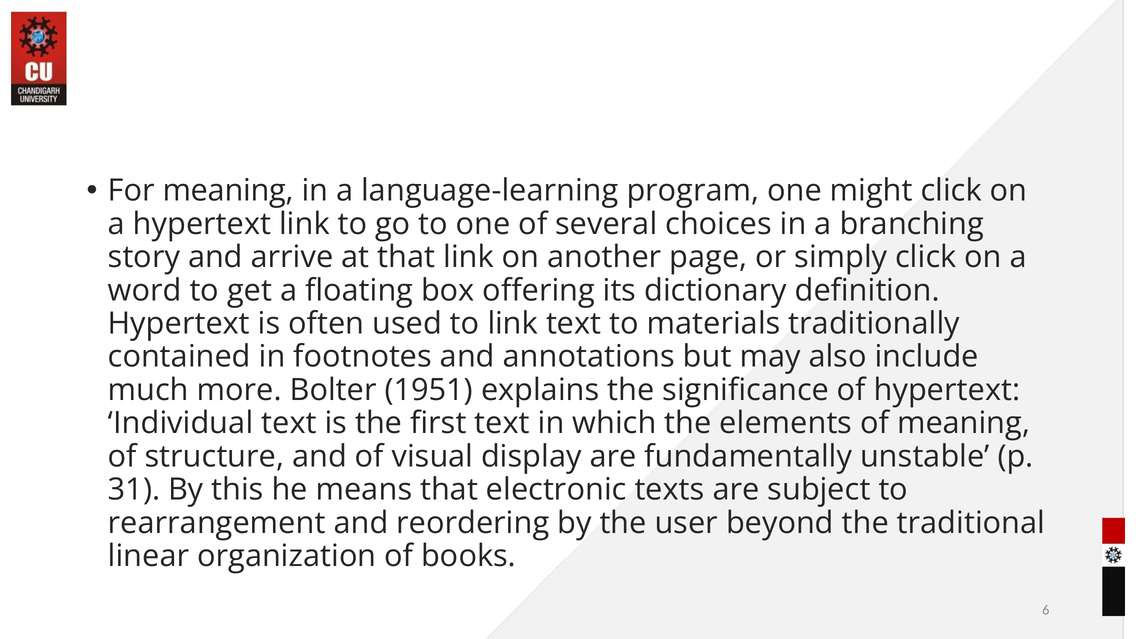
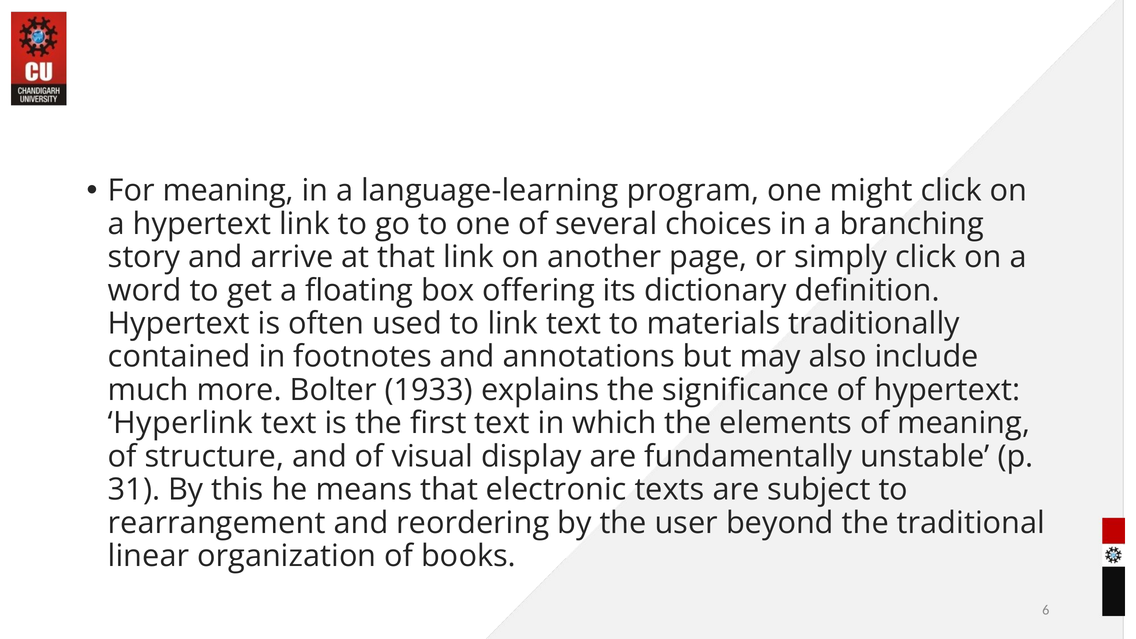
1951: 1951 -> 1933
Individual: Individual -> Hyperlink
